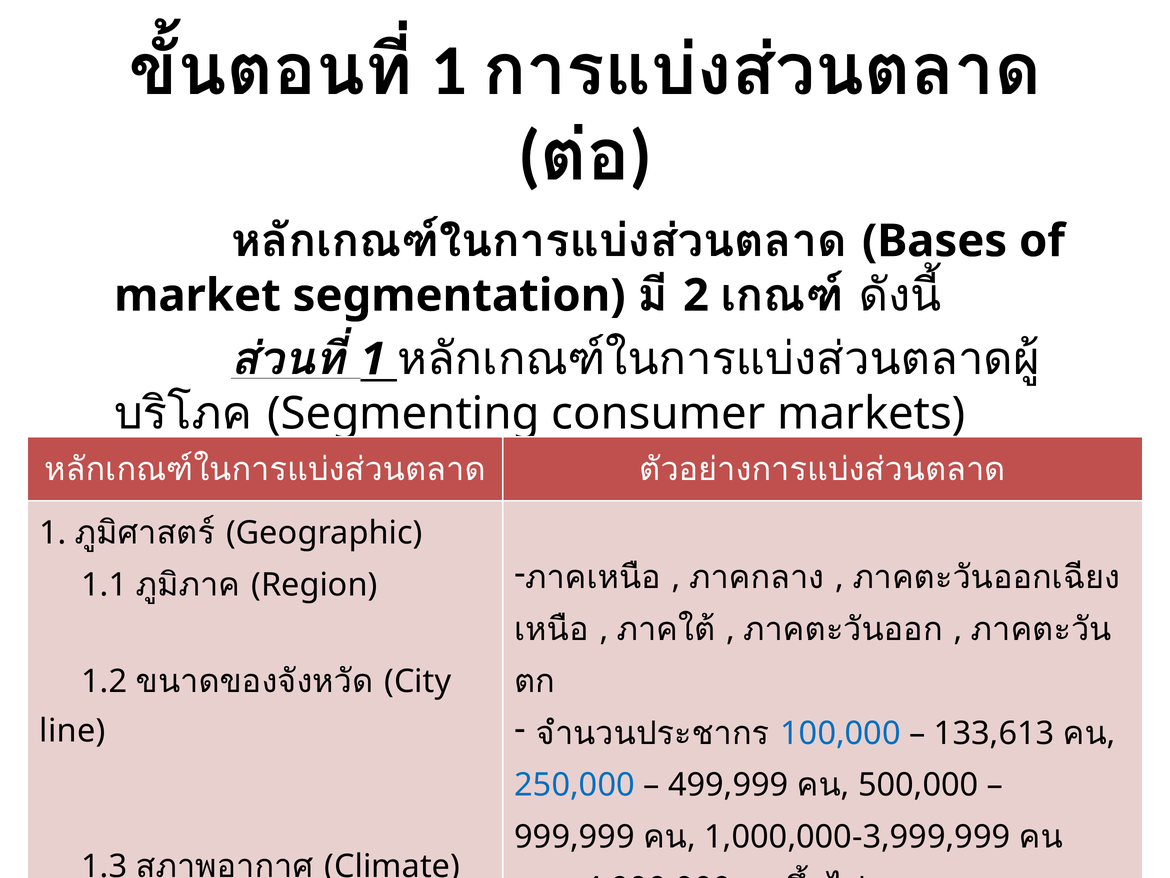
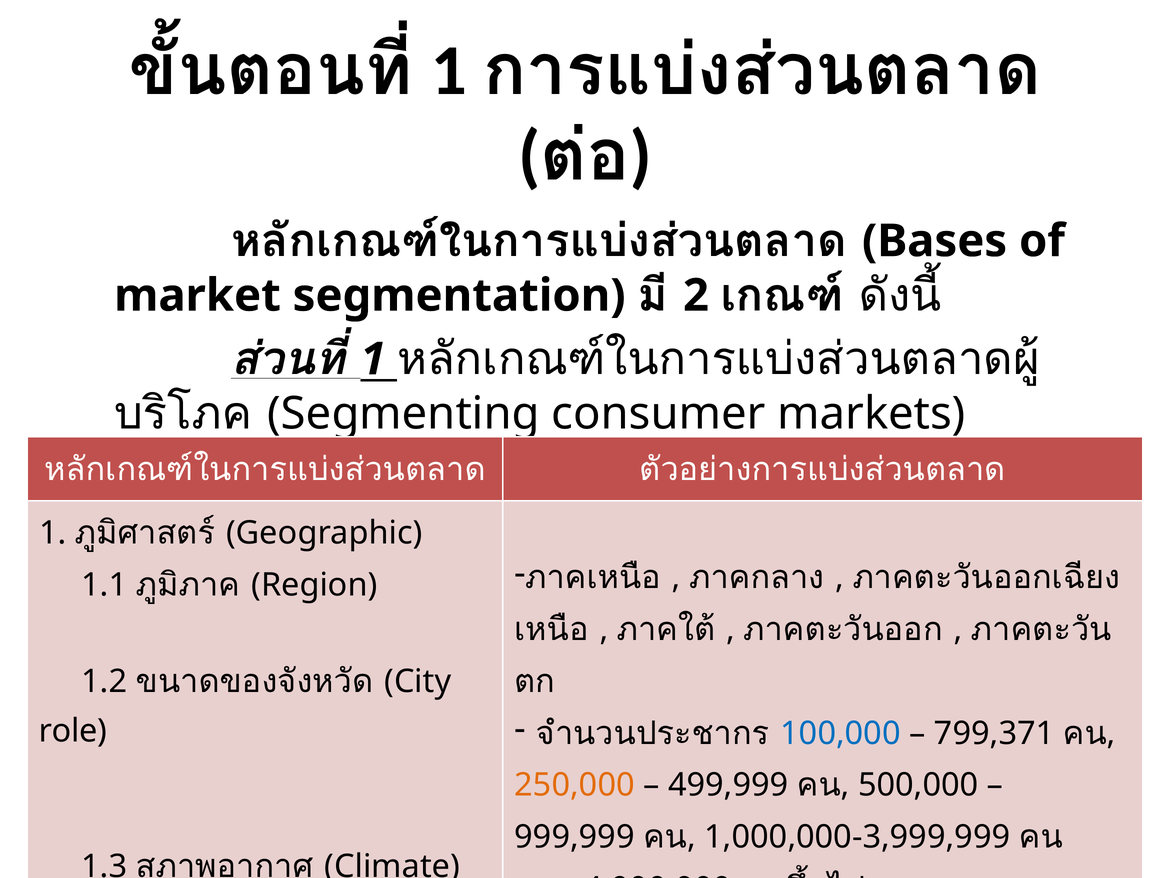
133,613: 133,613 -> 799,371
line: line -> role
250,000 colour: blue -> orange
